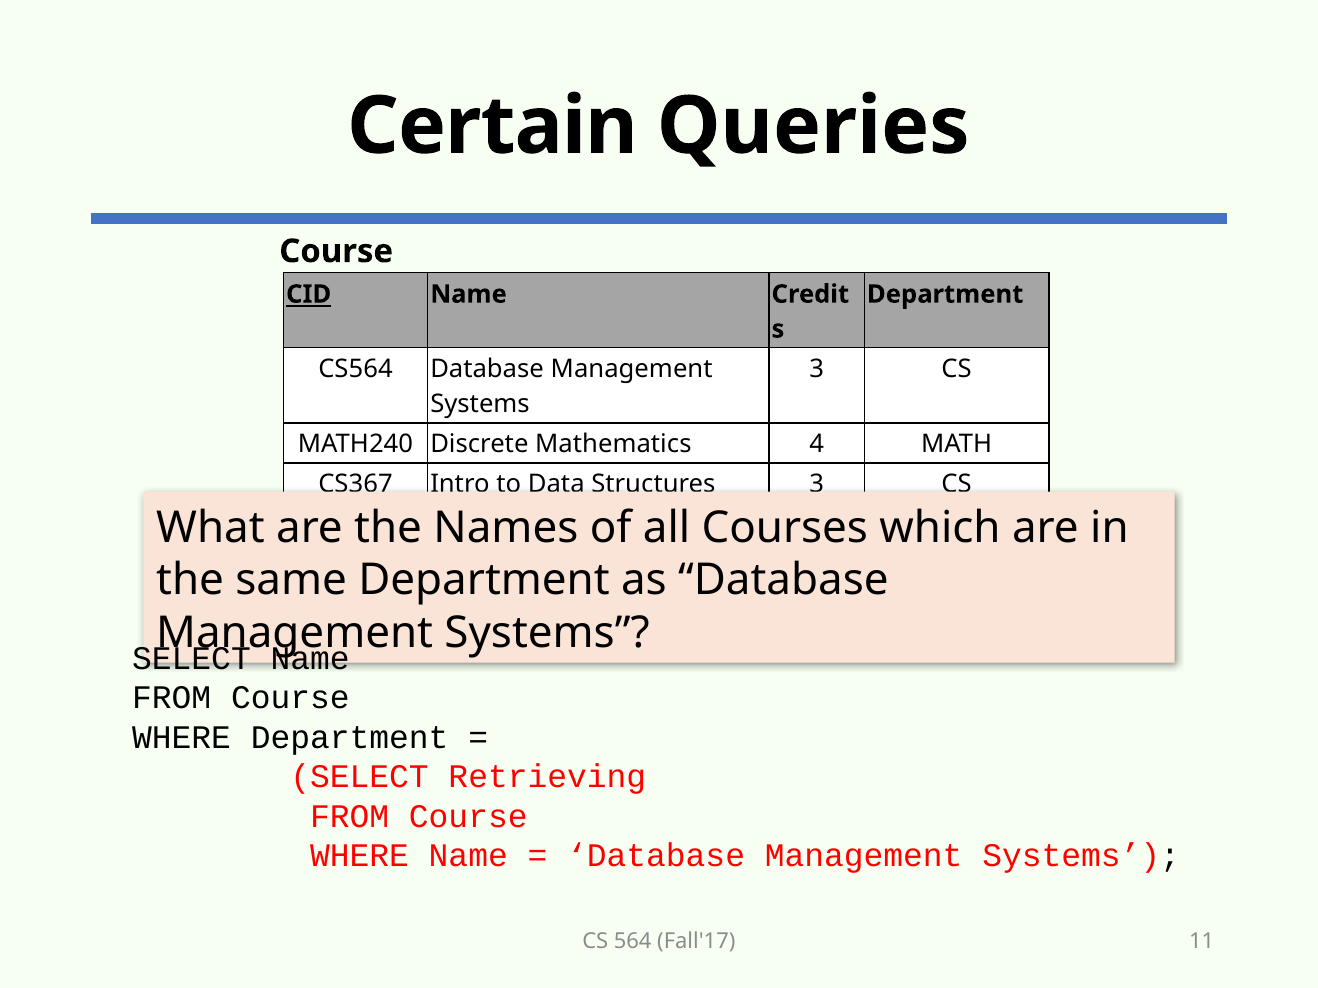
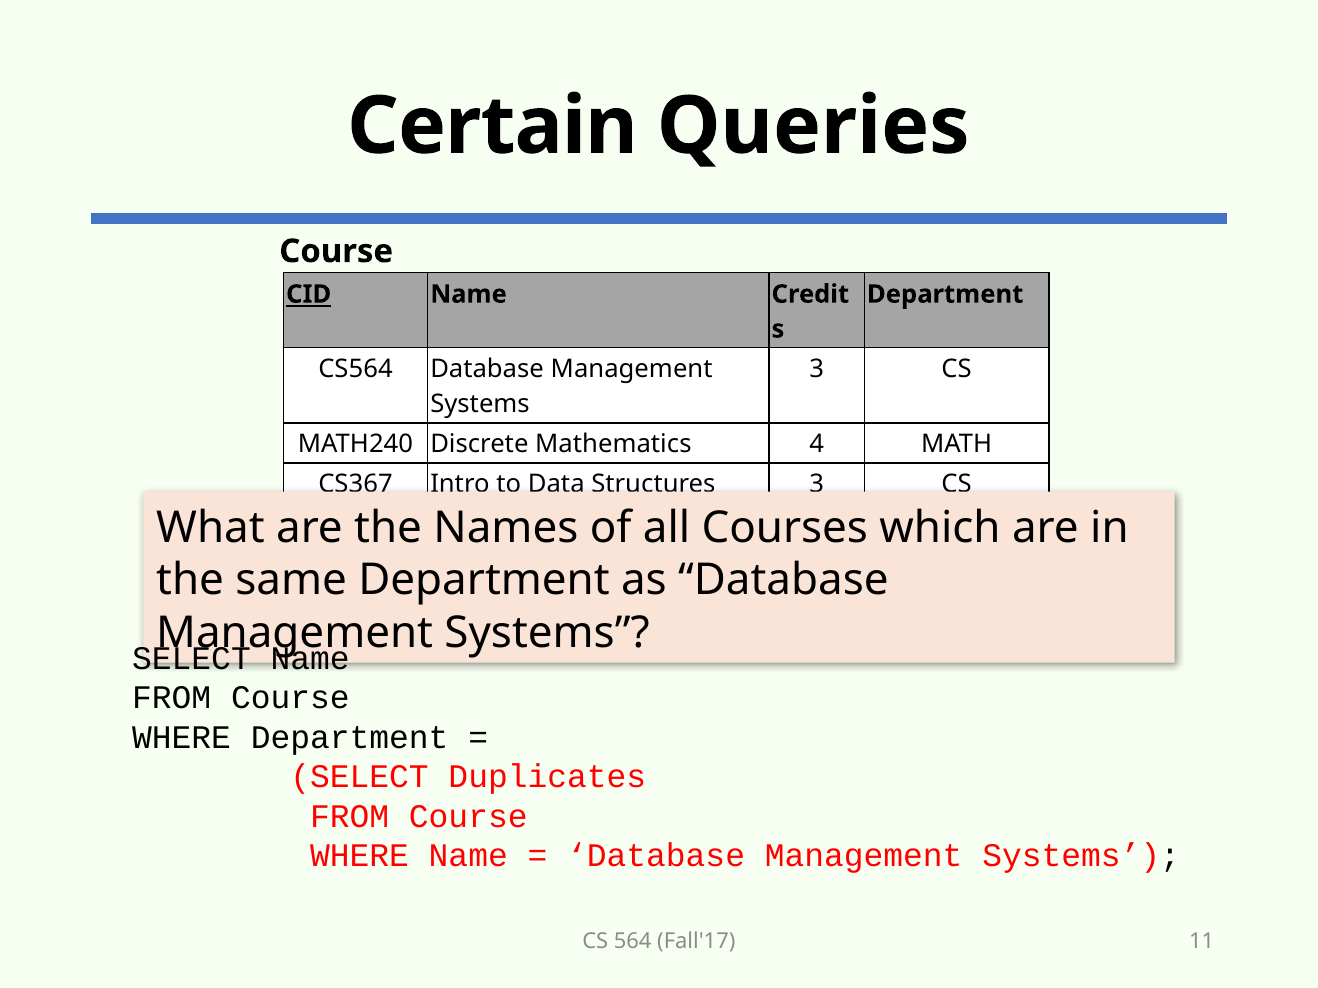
Retrieving: Retrieving -> Duplicates
